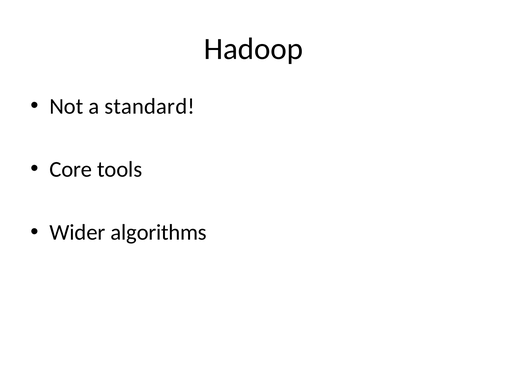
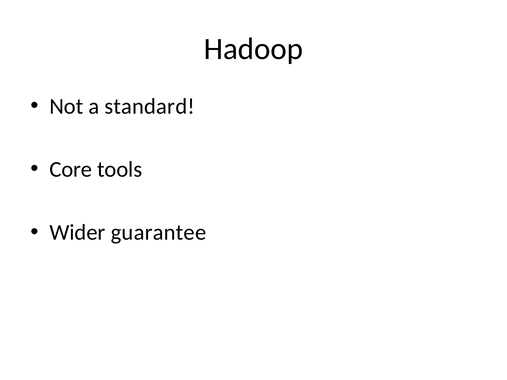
algorithms: algorithms -> guarantee
